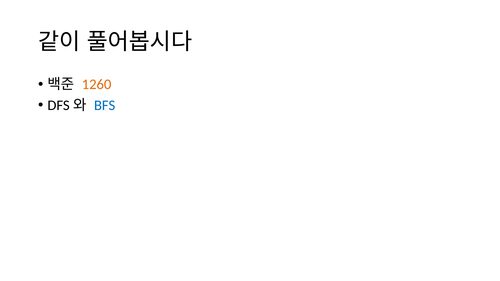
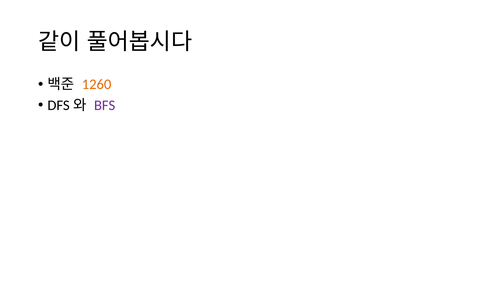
BFS colour: blue -> purple
